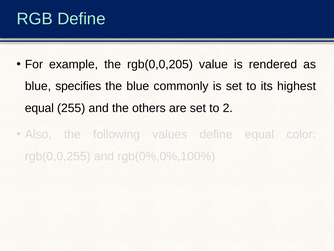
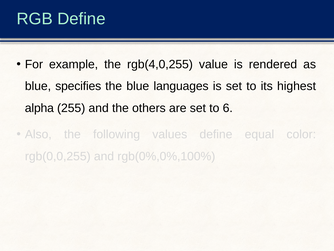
rgb(0,0,205: rgb(0,0,205 -> rgb(4,0,255
commonly: commonly -> languages
equal at (39, 108): equal -> alpha
2: 2 -> 6
